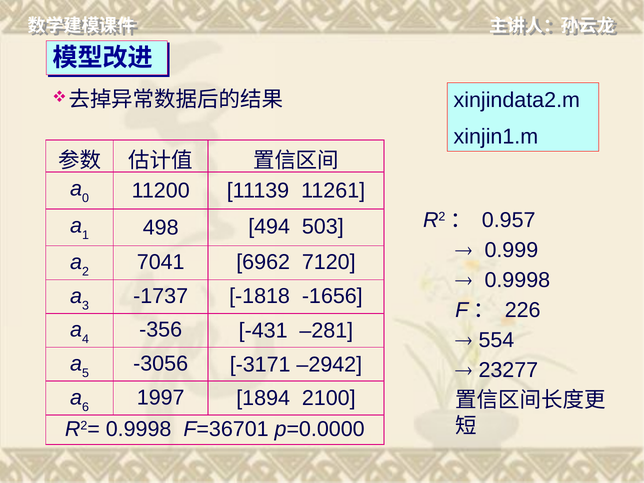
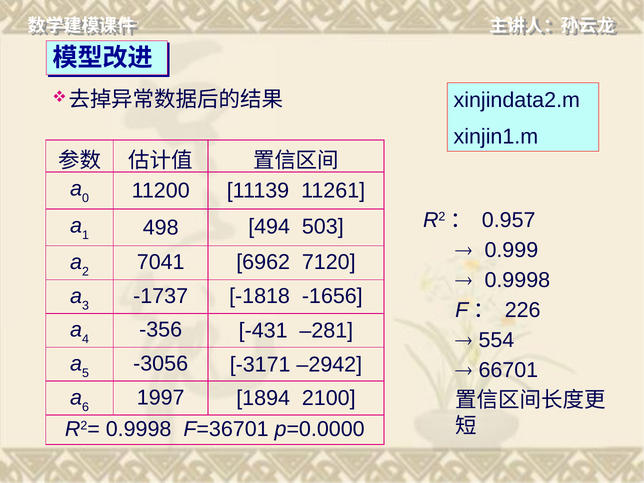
23277: 23277 -> 66701
